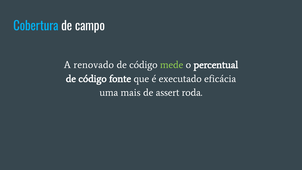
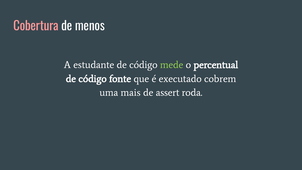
Cobertura colour: light blue -> pink
campo: campo -> menos
renovado: renovado -> estudante
eficácia: eficácia -> cobrem
